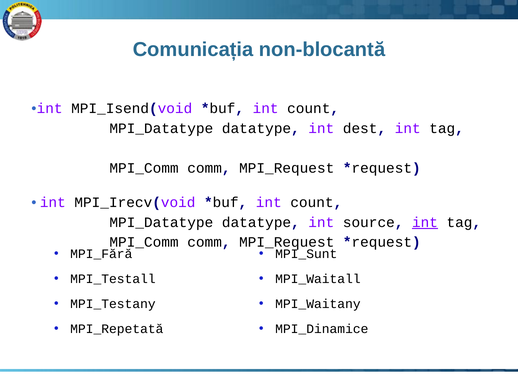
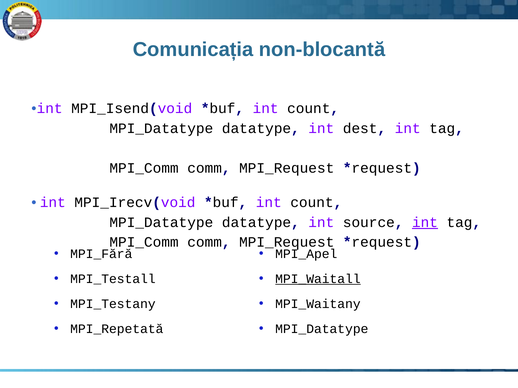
MPI_Sunt: MPI_Sunt -> MPI_Apel
MPI_Waitall underline: none -> present
MPI_Dinamice at (322, 329): MPI_Dinamice -> MPI_Datatype
